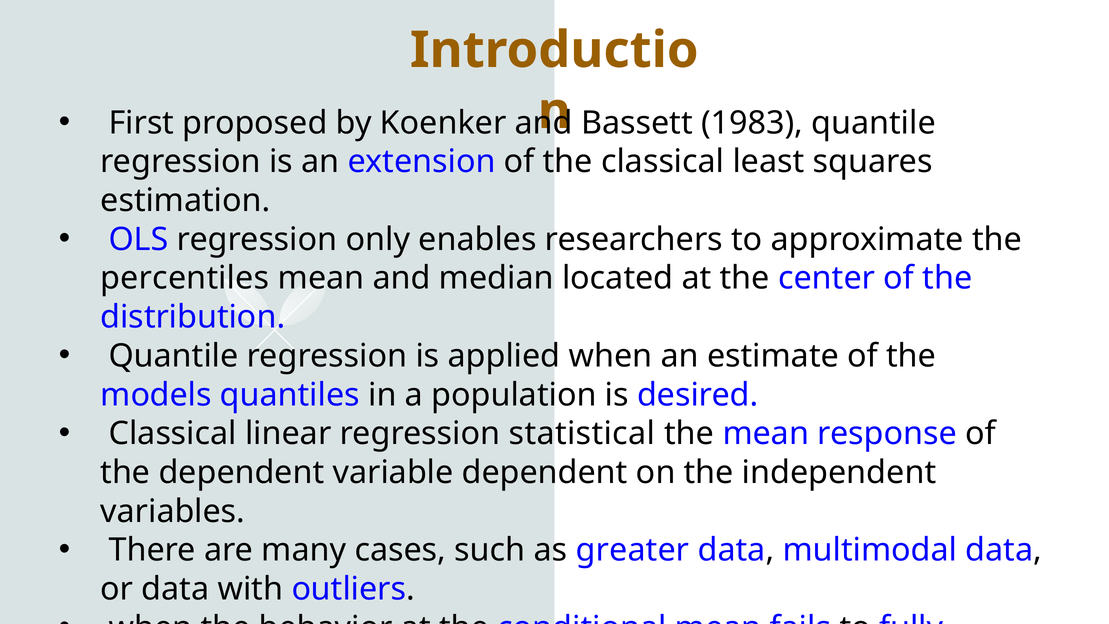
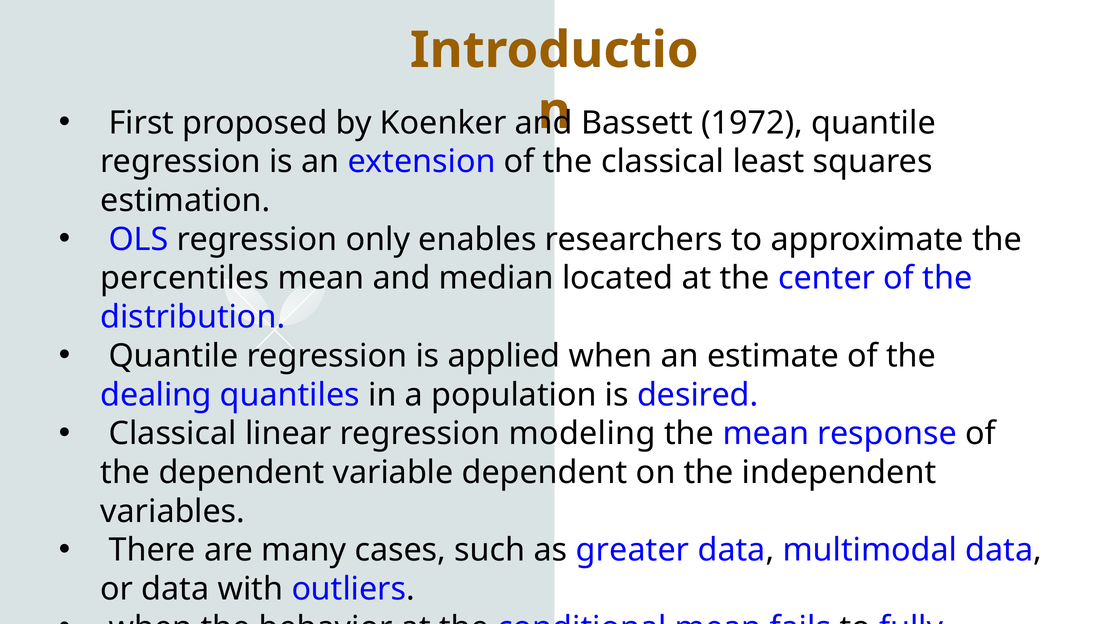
1983: 1983 -> 1972
models: models -> dealing
statistical: statistical -> modeling
